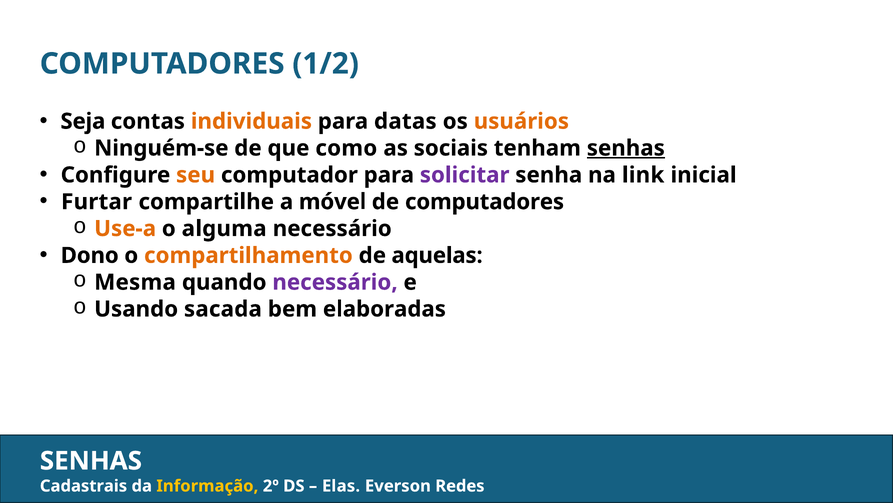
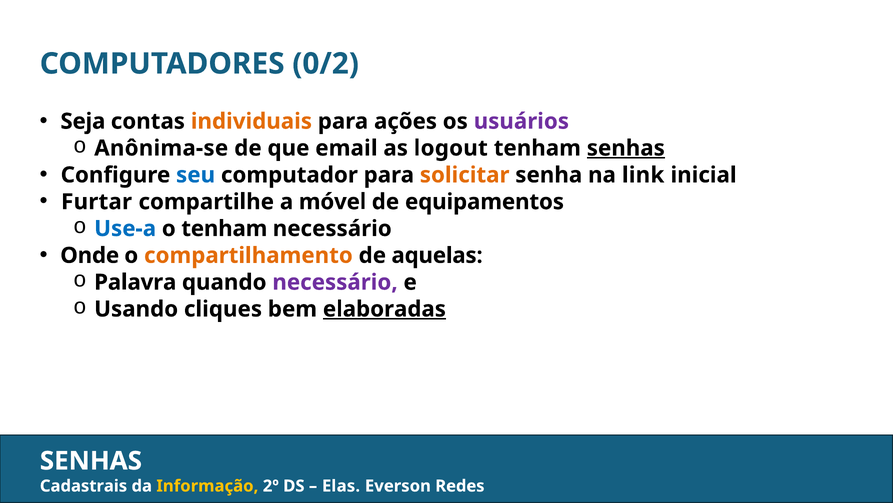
1/2: 1/2 -> 0/2
datas: datas -> ações
usuários colour: orange -> purple
Ninguém-se: Ninguém-se -> Anônima-se
como: como -> email
sociais: sociais -> logout
seu colour: orange -> blue
solicitar colour: purple -> orange
de computadores: computadores -> equipamentos
Use-a colour: orange -> blue
o alguma: alguma -> tenham
Dono: Dono -> Onde
Mesma: Mesma -> Palavra
sacada: sacada -> cliques
elaboradas underline: none -> present
